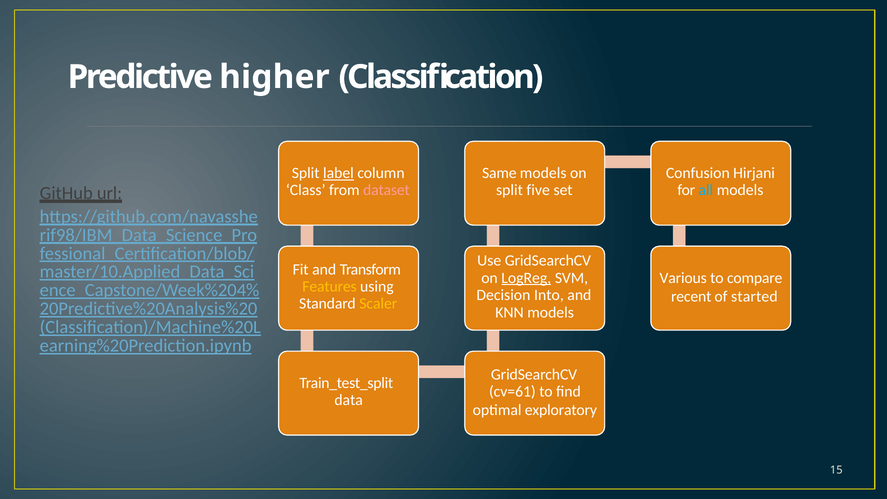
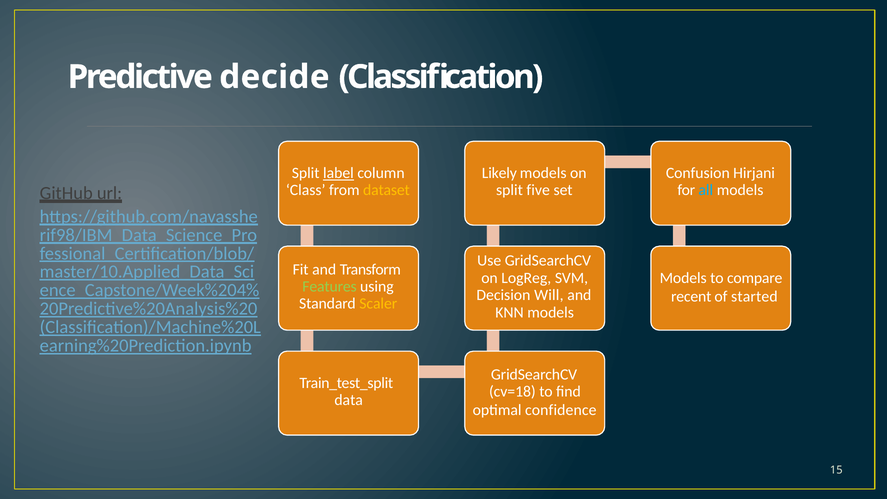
higher: higher -> decide
Same: Same -> Likely
dataset colour: pink -> yellow
LogReg underline: present -> none
Various at (683, 278): Various -> Models
Features colour: yellow -> light green
Into: Into -> Will
cv=61: cv=61 -> cv=18
exploratory: exploratory -> confidence
